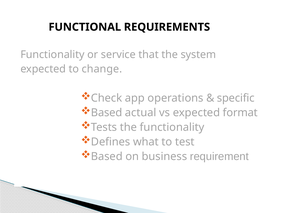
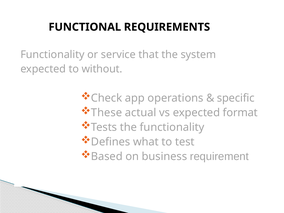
change: change -> without
Based at (107, 113): Based -> These
